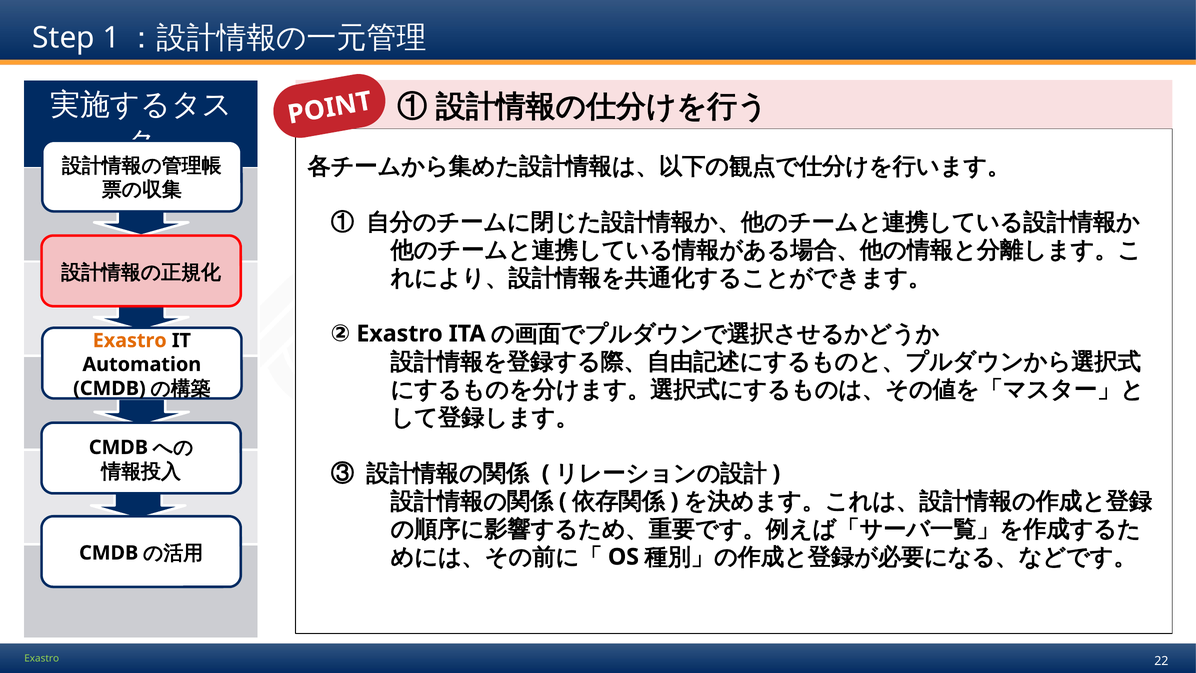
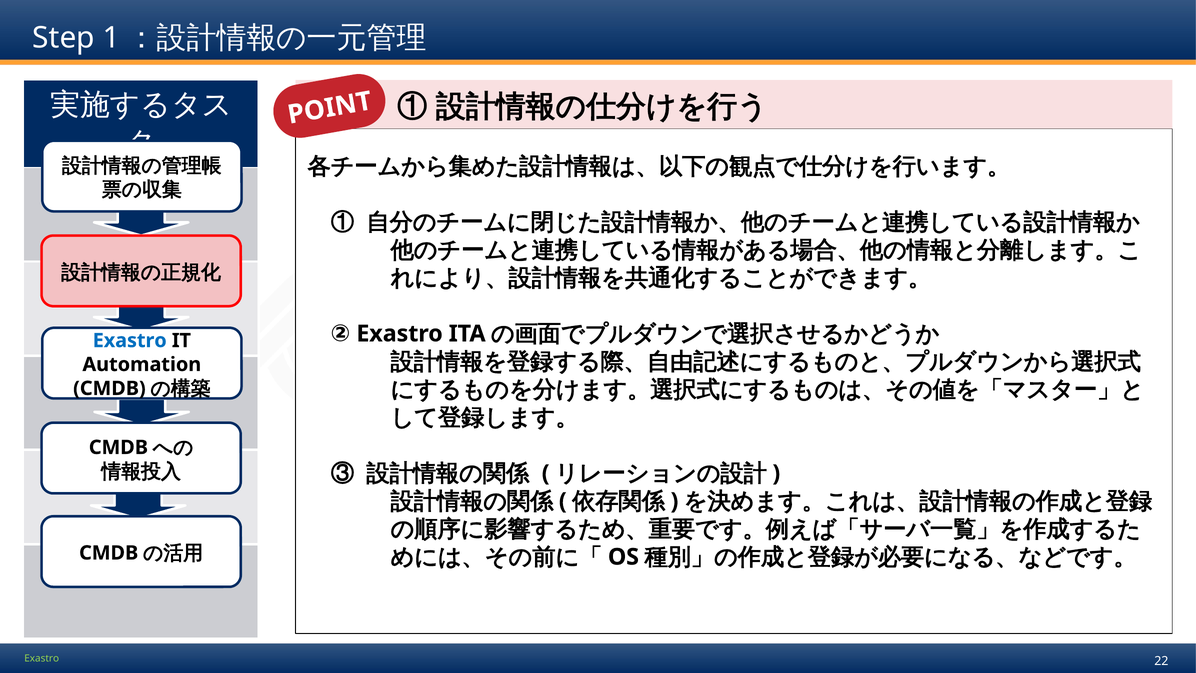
Exastro at (130, 340) colour: orange -> blue
